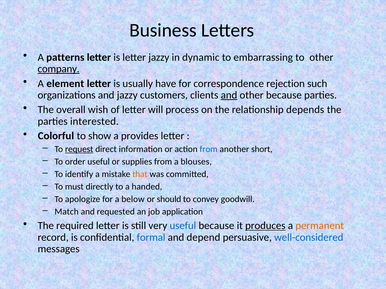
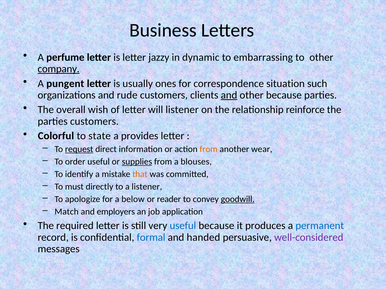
patterns: patterns -> perfume
element: element -> pungent
have: have -> ones
rejection: rejection -> situation
and jazzy: jazzy -> rude
will process: process -> listener
depends: depends -> reinforce
parties interested: interested -> customers
show: show -> state
from at (209, 149) colour: blue -> orange
short: short -> wear
supplies underline: none -> present
a handed: handed -> listener
should: should -> reader
goodwill underline: none -> present
requested: requested -> employers
produces underline: present -> none
permanent colour: orange -> blue
depend: depend -> handed
well-considered colour: blue -> purple
